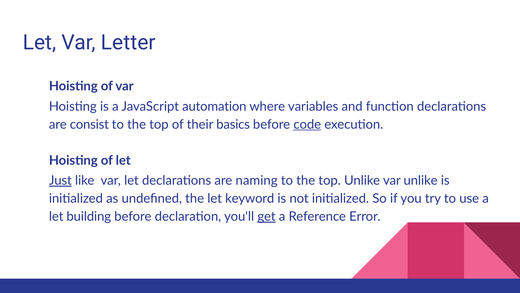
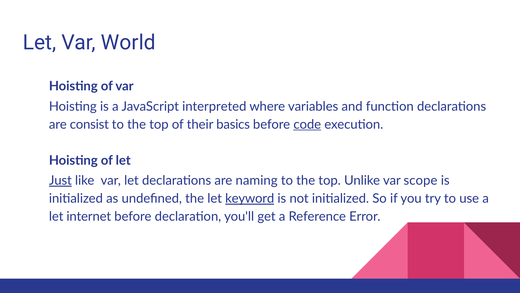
Letter: Letter -> World
automation: automation -> interpreted
var unlike: unlike -> scope
keyword underline: none -> present
building: building -> internet
get underline: present -> none
